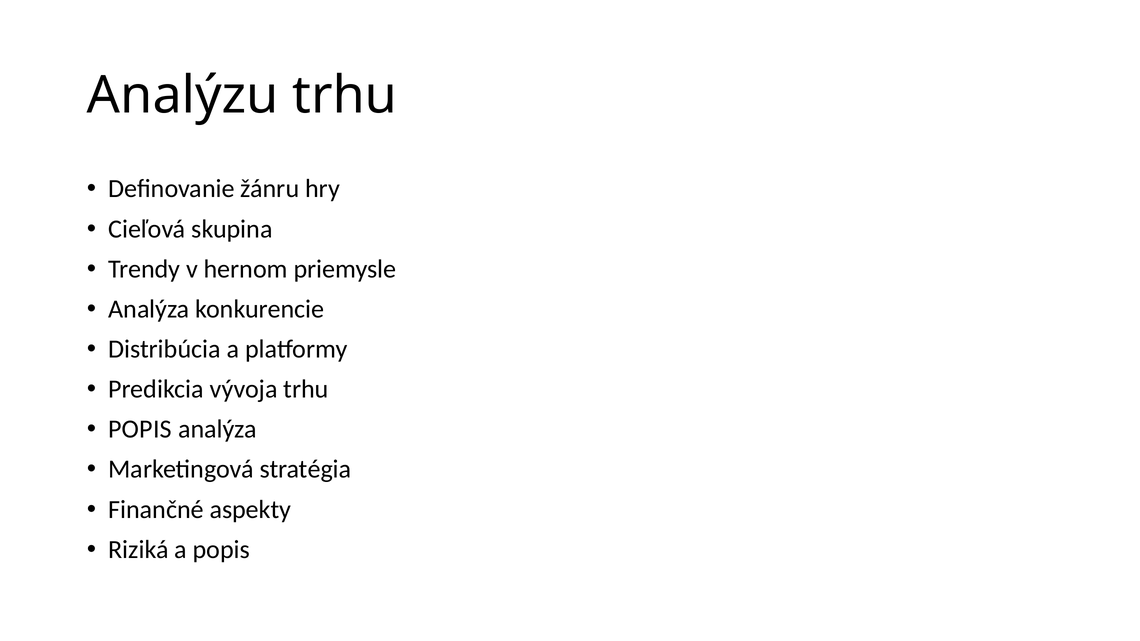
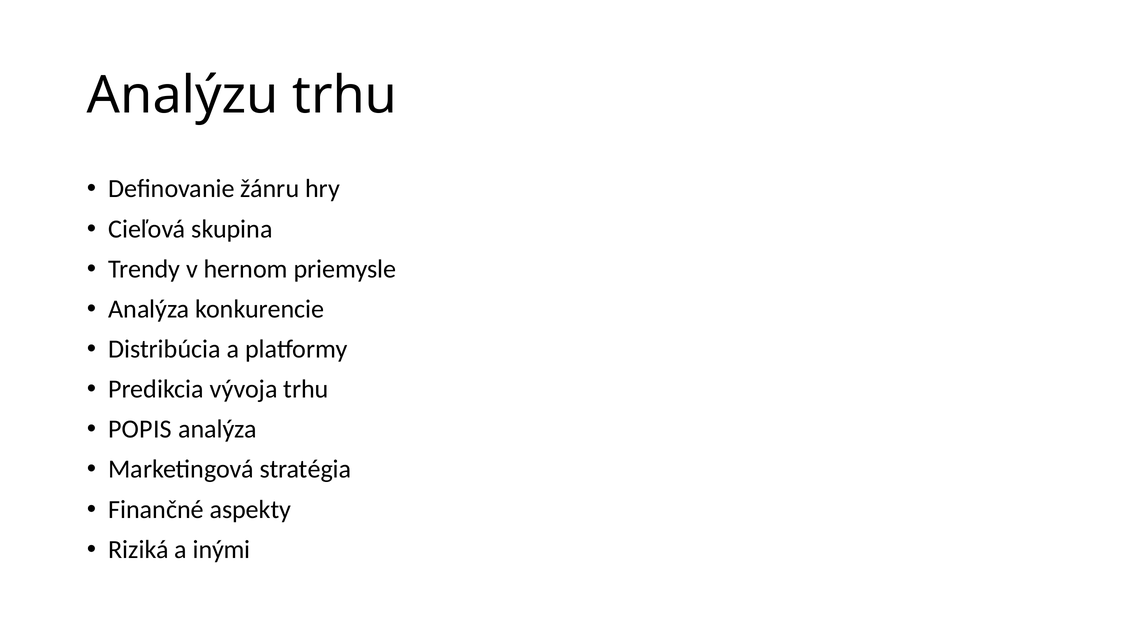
a popis: popis -> inými
